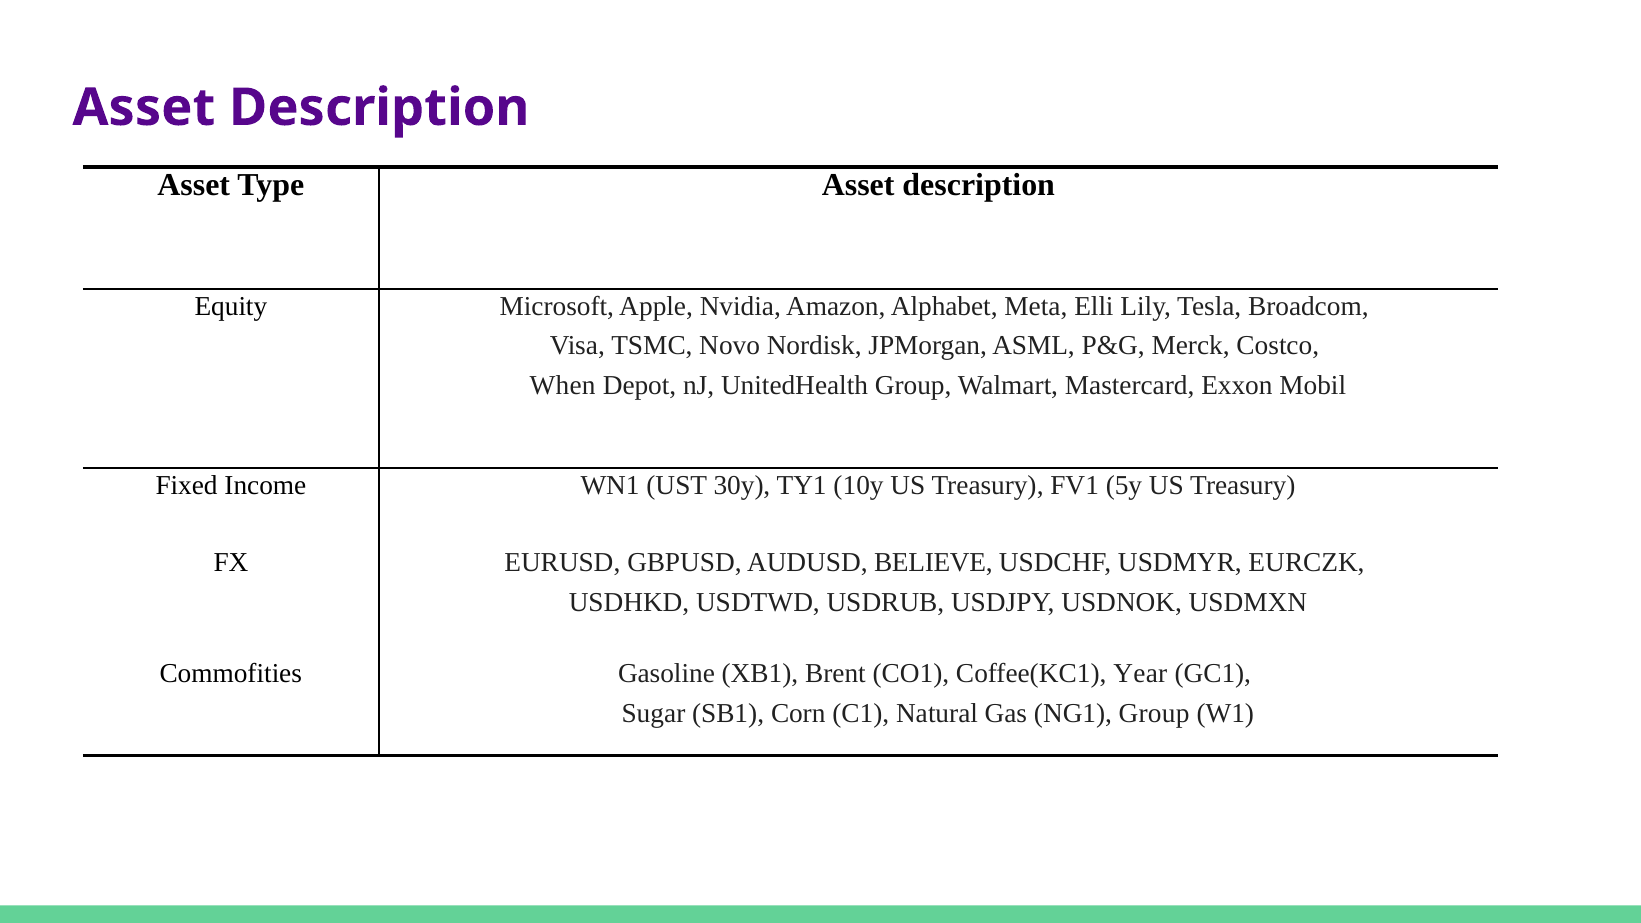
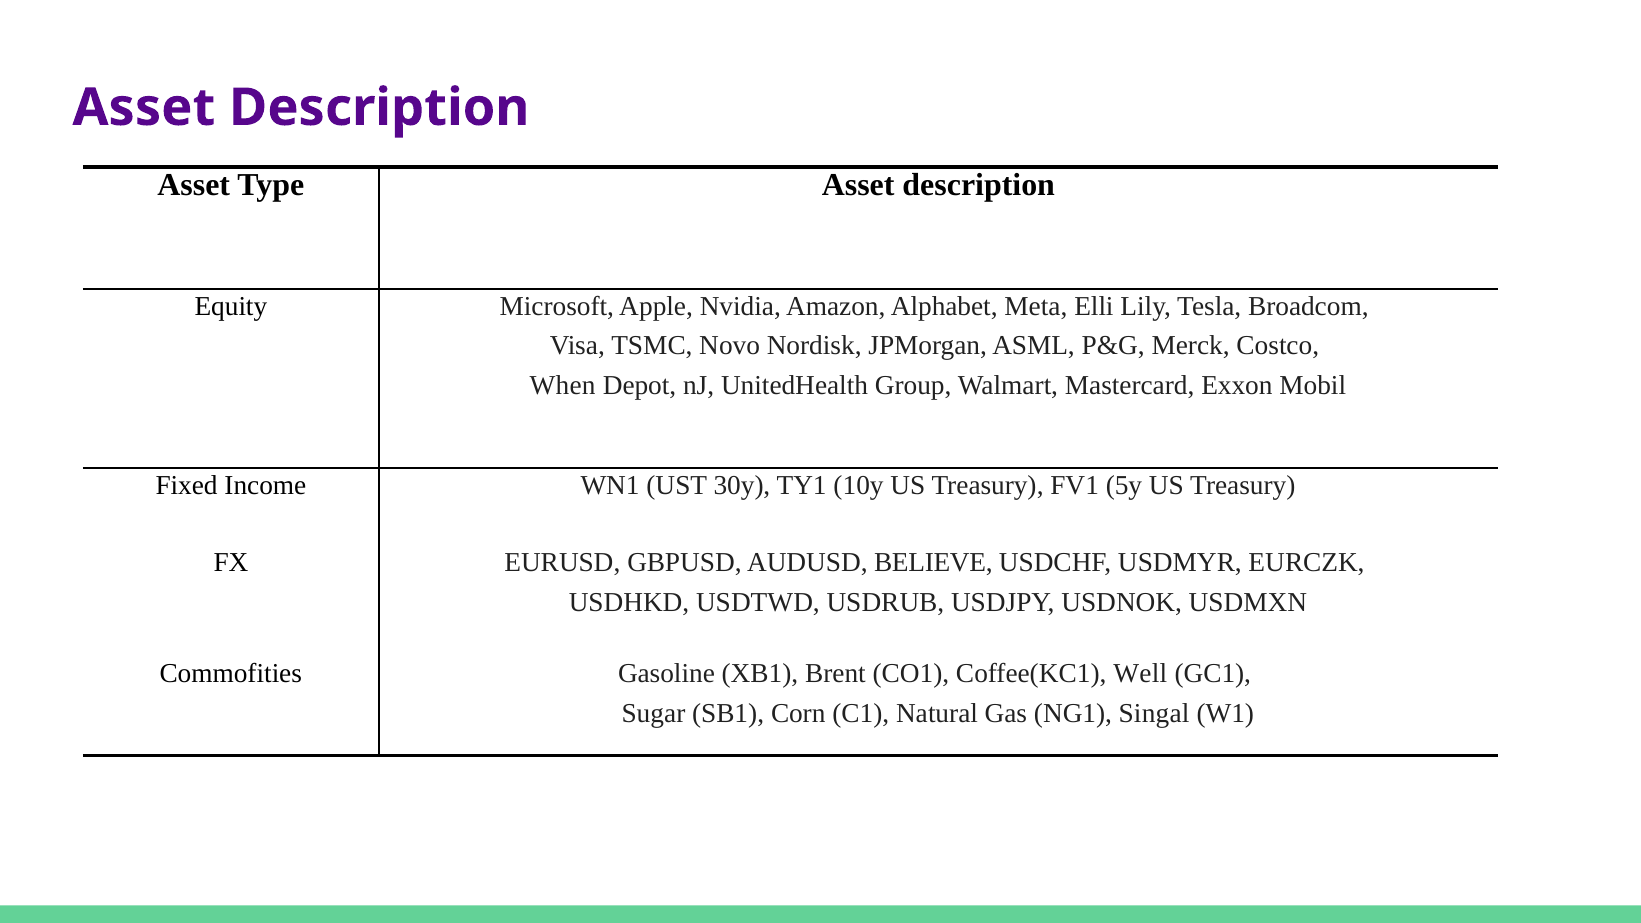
Year: Year -> Well
NG1 Group: Group -> Singal
